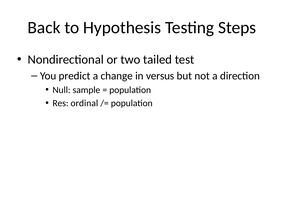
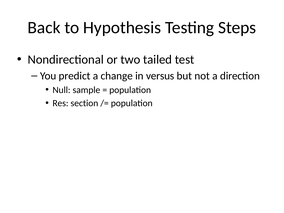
ordinal: ordinal -> section
